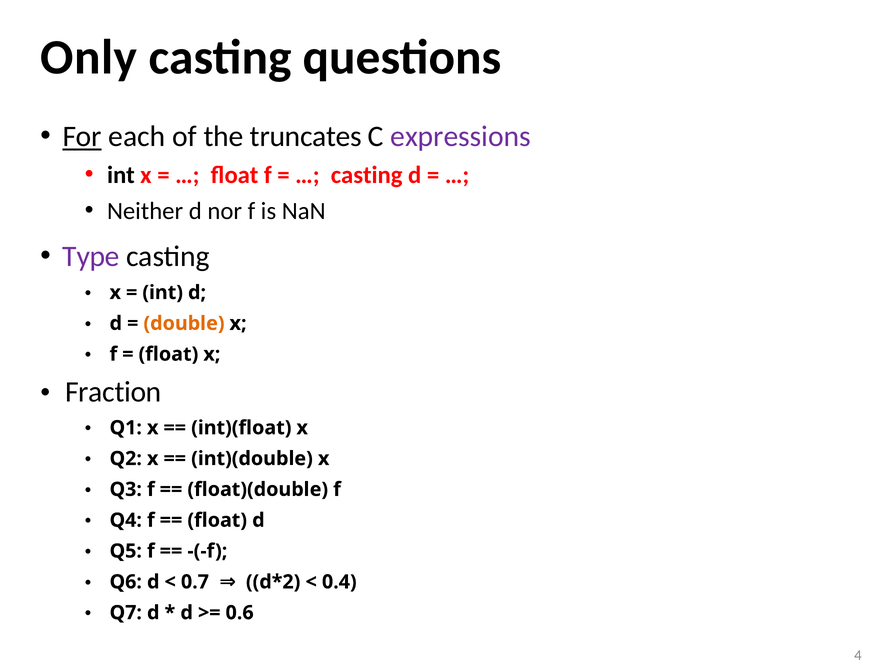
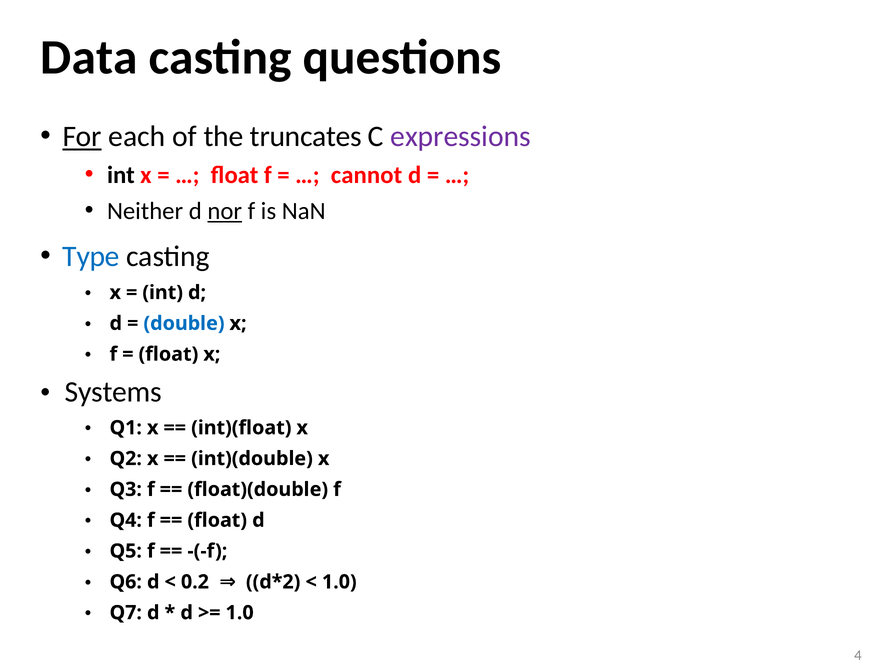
Only: Only -> Data
casting at (367, 175): casting -> cannot
nor underline: none -> present
Type colour: purple -> blue
double colour: orange -> blue
Fraction: Fraction -> Systems
0.7: 0.7 -> 0.2
0.4 at (339, 581): 0.4 -> 1.0
0.6 at (240, 612): 0.6 -> 1.0
